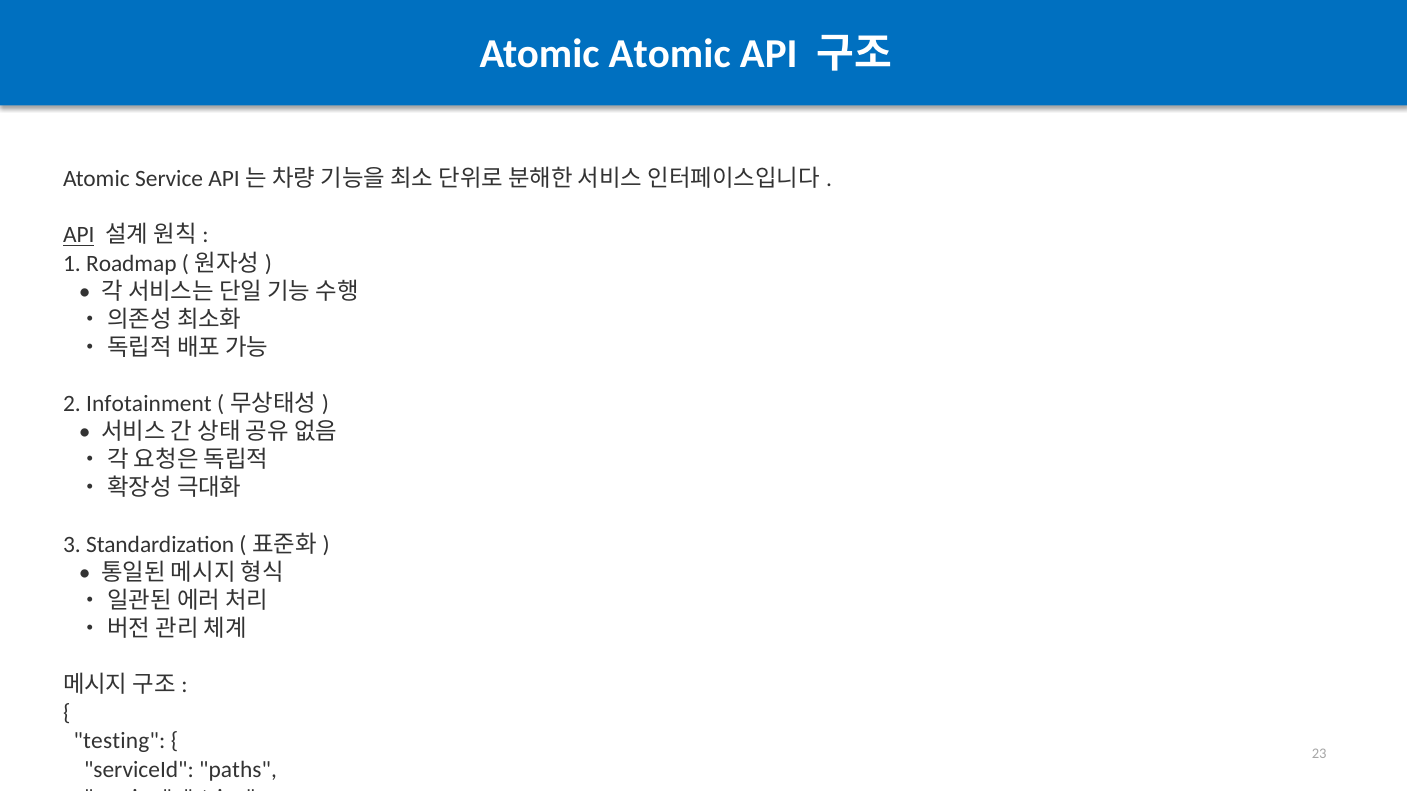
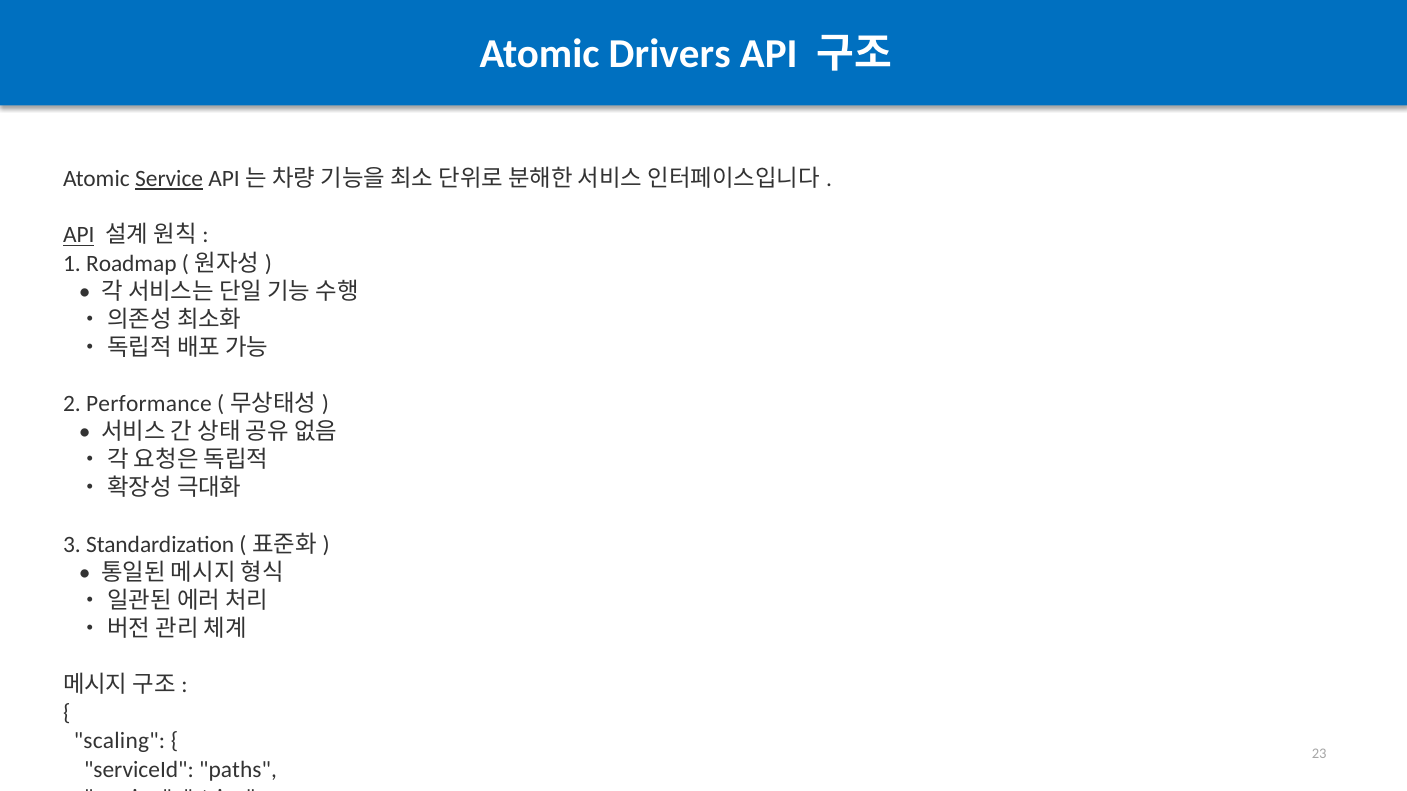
Atomic Atomic: Atomic -> Drivers
Service underline: none -> present
Infotainment: Infotainment -> Performance
testing: testing -> scaling
